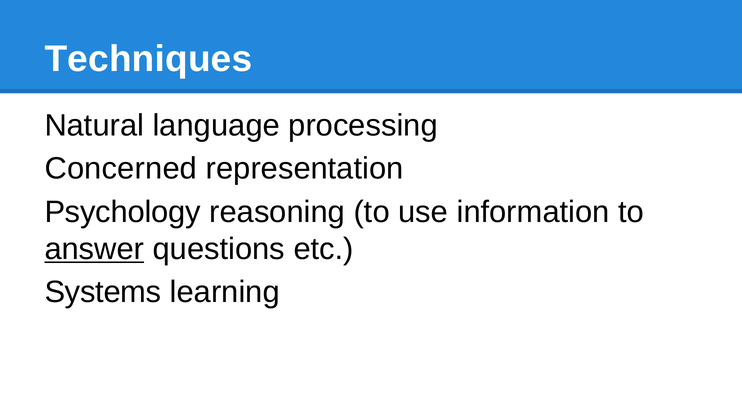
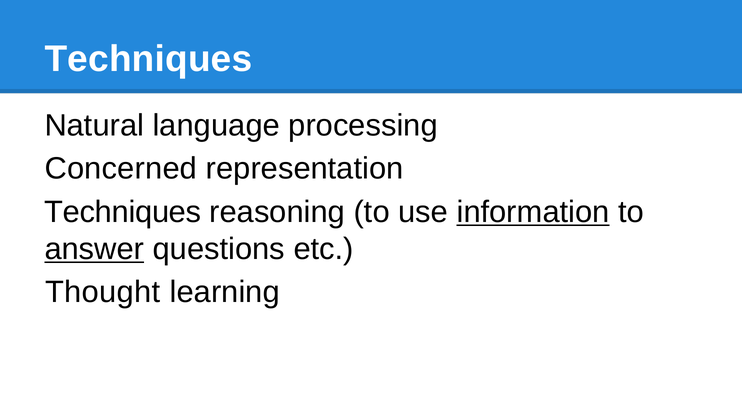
Psychology at (123, 212): Psychology -> Techniques
information underline: none -> present
Systems: Systems -> Thought
